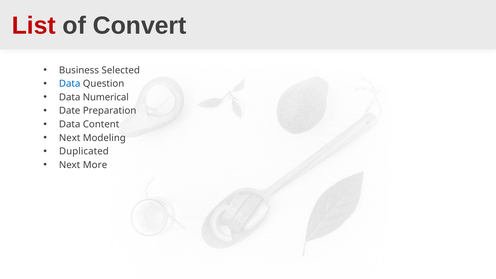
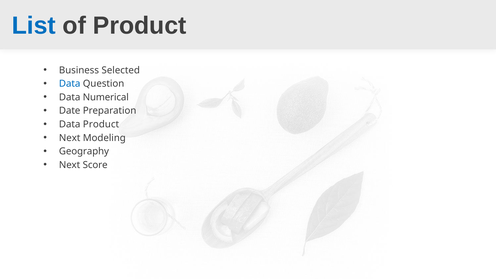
List colour: red -> blue
of Convert: Convert -> Product
Data Content: Content -> Product
Duplicated: Duplicated -> Geography
More: More -> Score
